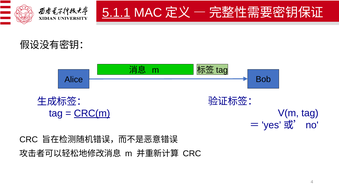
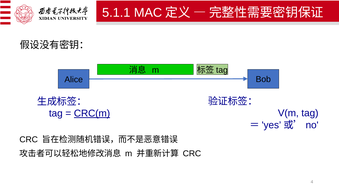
5.1.1 underline: present -> none
